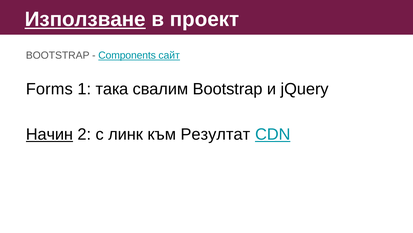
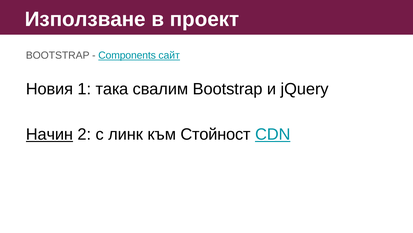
Използване underline: present -> none
Forms: Forms -> Новия
Резултат: Резултат -> Стойност
